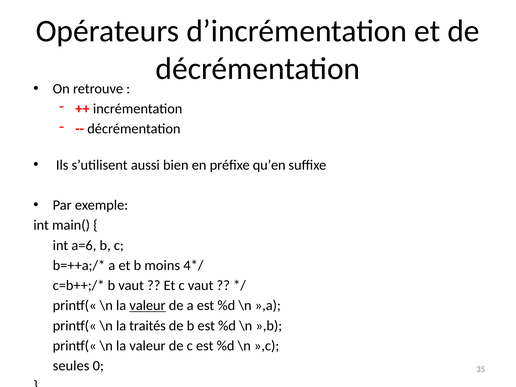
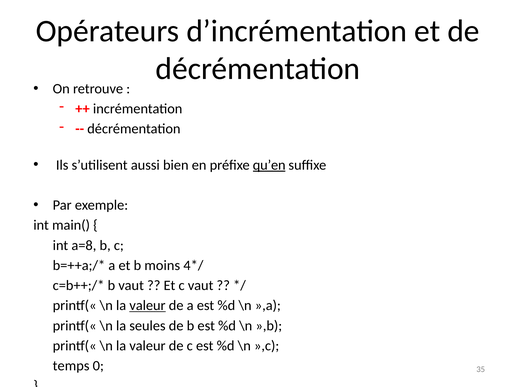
qu’en underline: none -> present
a=6: a=6 -> a=8
traités: traités -> seules
seules: seules -> temps
